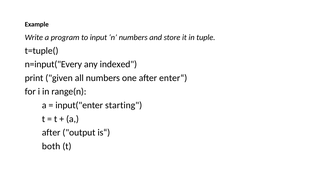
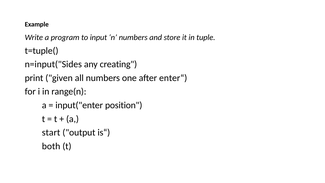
n=input("Every: n=input("Every -> n=input("Sides
indexed: indexed -> creating
starting: starting -> position
after at (51, 132): after -> start
